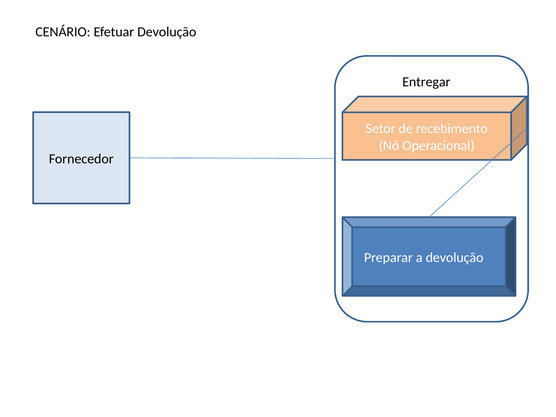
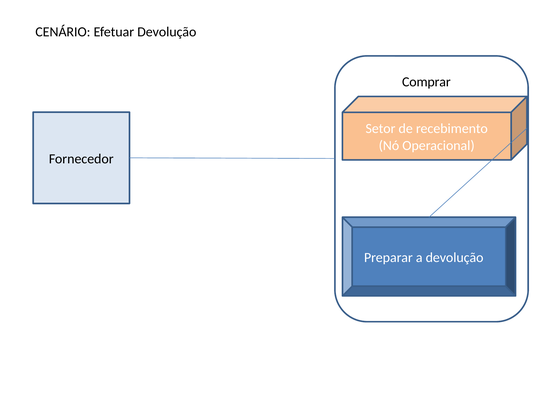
Entregar: Entregar -> Comprar
